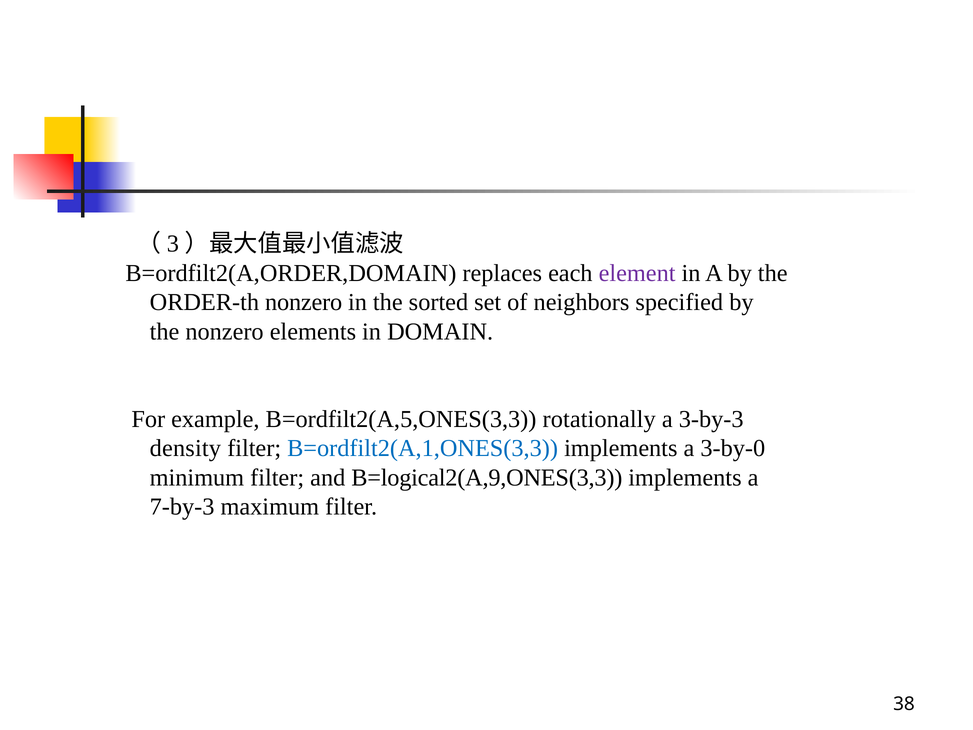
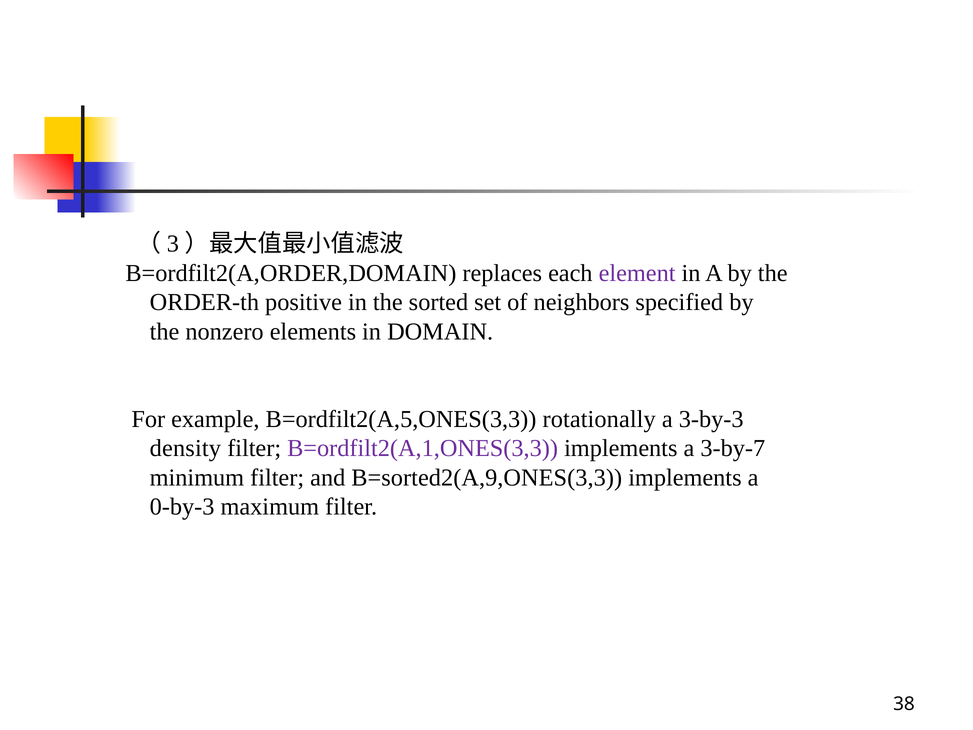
ORDER-th nonzero: nonzero -> positive
B=ordfilt2(A,1,ONES(3,3 colour: blue -> purple
3-by-0: 3-by-0 -> 3-by-7
B=logical2(A,9,ONES(3,3: B=logical2(A,9,ONES(3,3 -> B=sorted2(A,9,ONES(3,3
7-by-3: 7-by-3 -> 0-by-3
